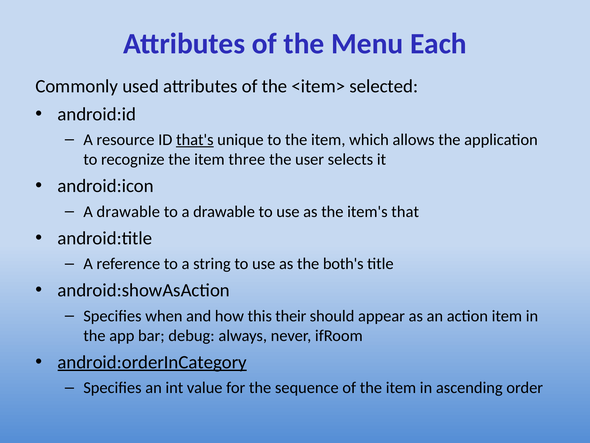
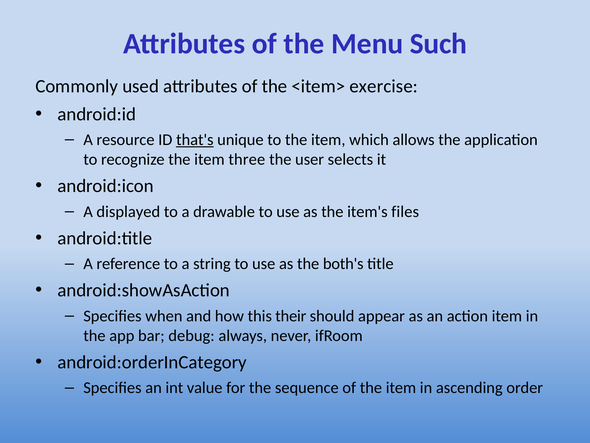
Each: Each -> Such
selected: selected -> exercise
drawable at (128, 211): drawable -> displayed
that: that -> files
android:orderInCategory underline: present -> none
